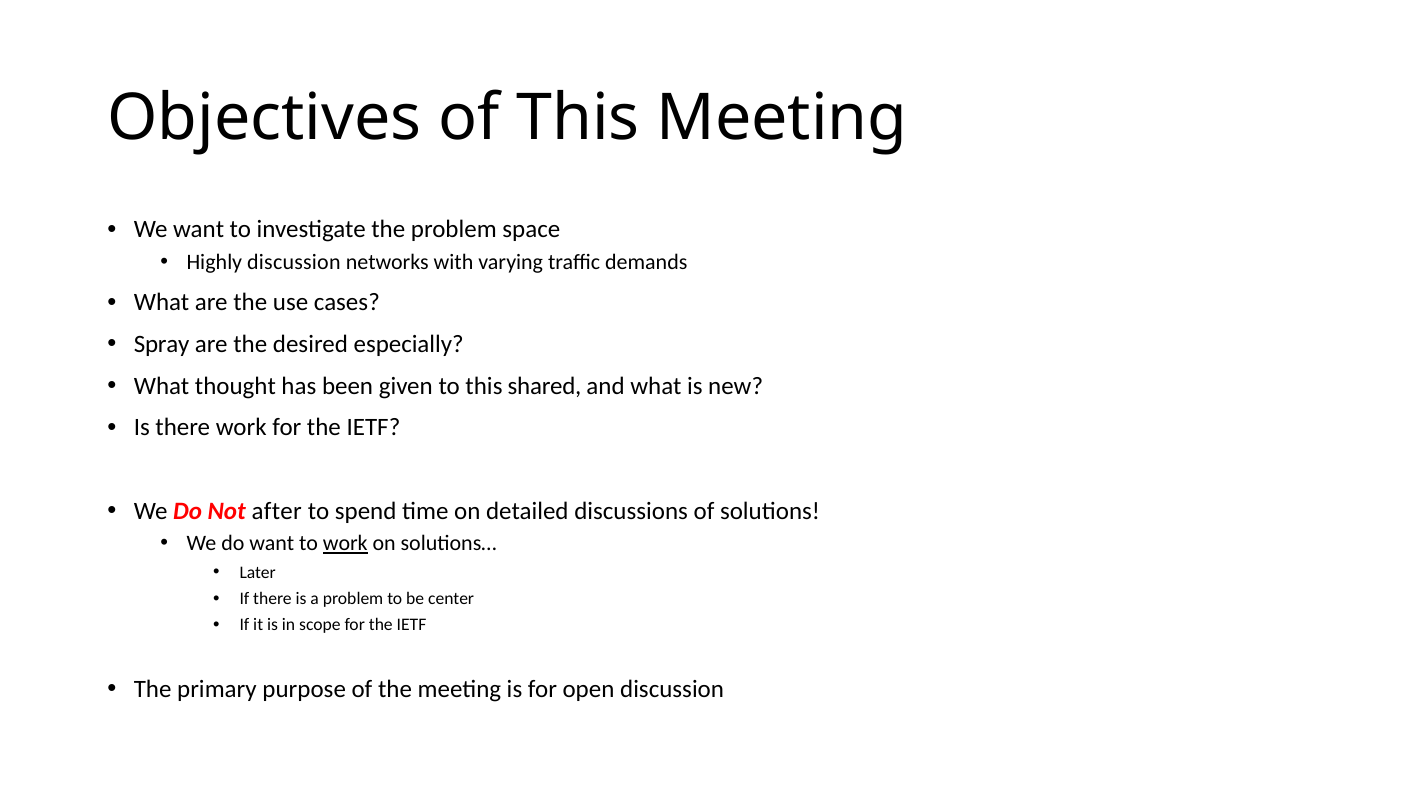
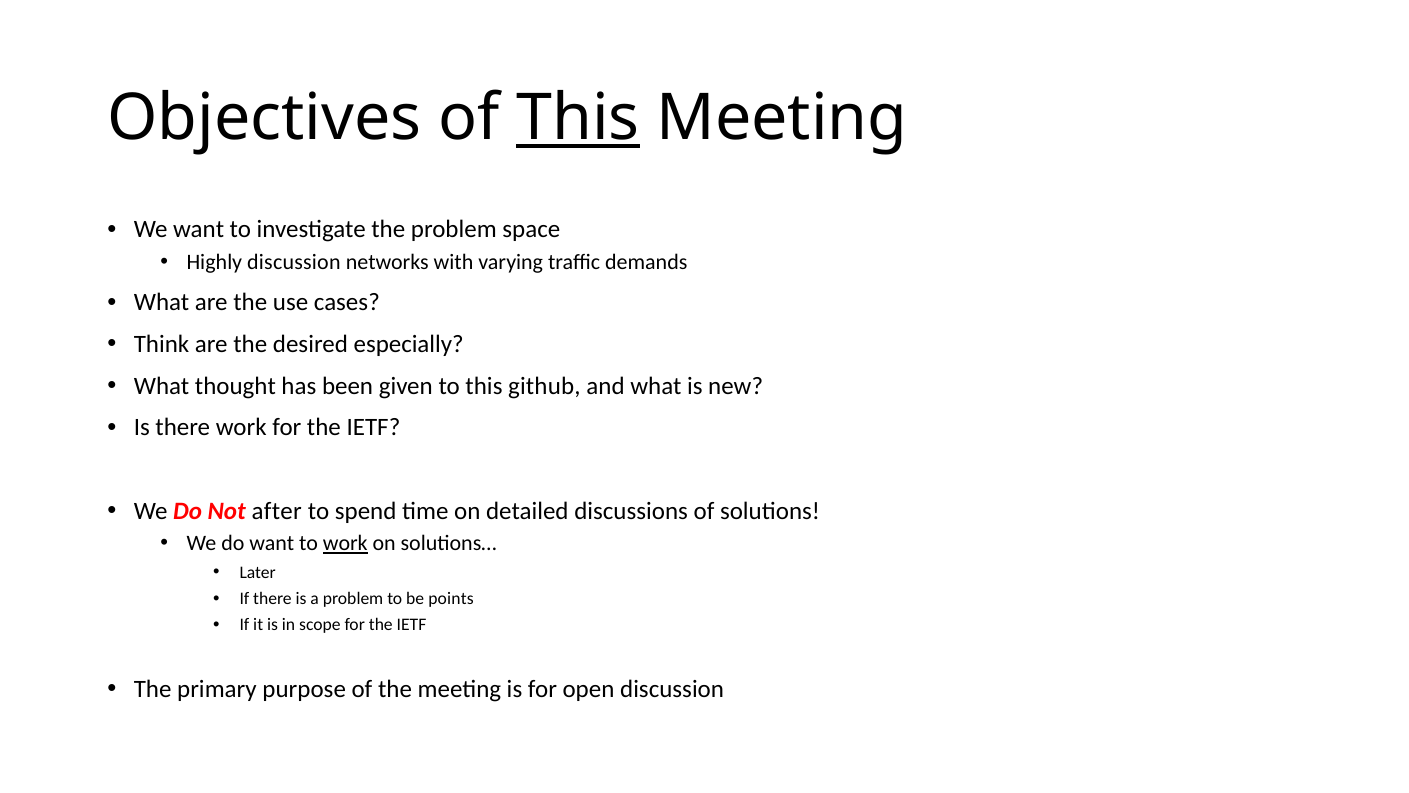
This at (578, 118) underline: none -> present
Spray: Spray -> Think
shared: shared -> github
center: center -> points
